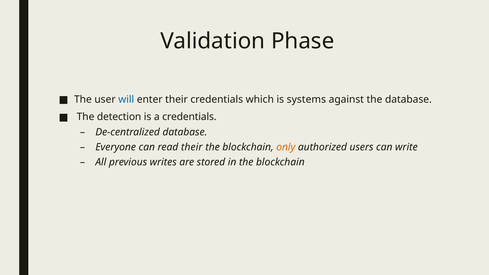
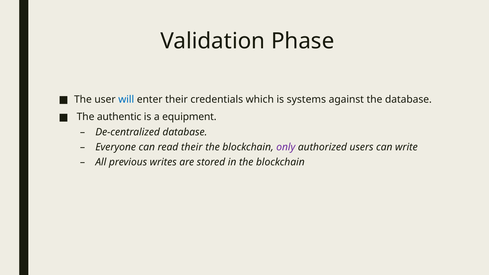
detection: detection -> authentic
a credentials: credentials -> equipment
only colour: orange -> purple
